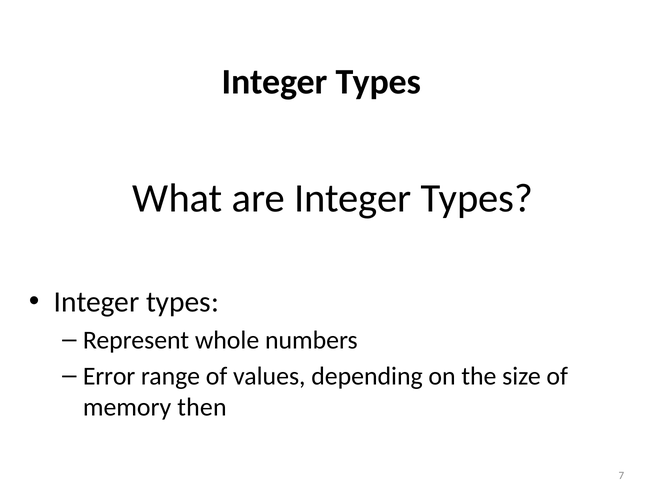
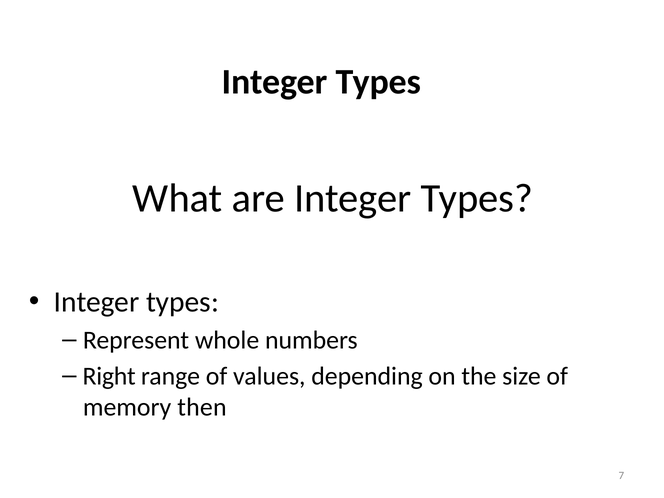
Error: Error -> Right
